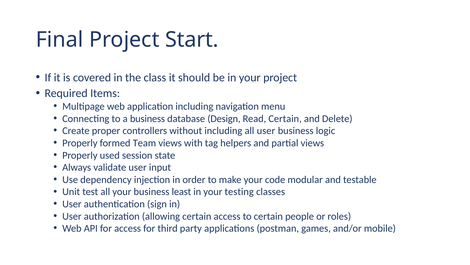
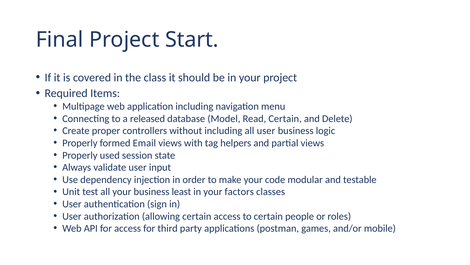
a business: business -> released
Design: Design -> Model
Team: Team -> Email
testing: testing -> factors
